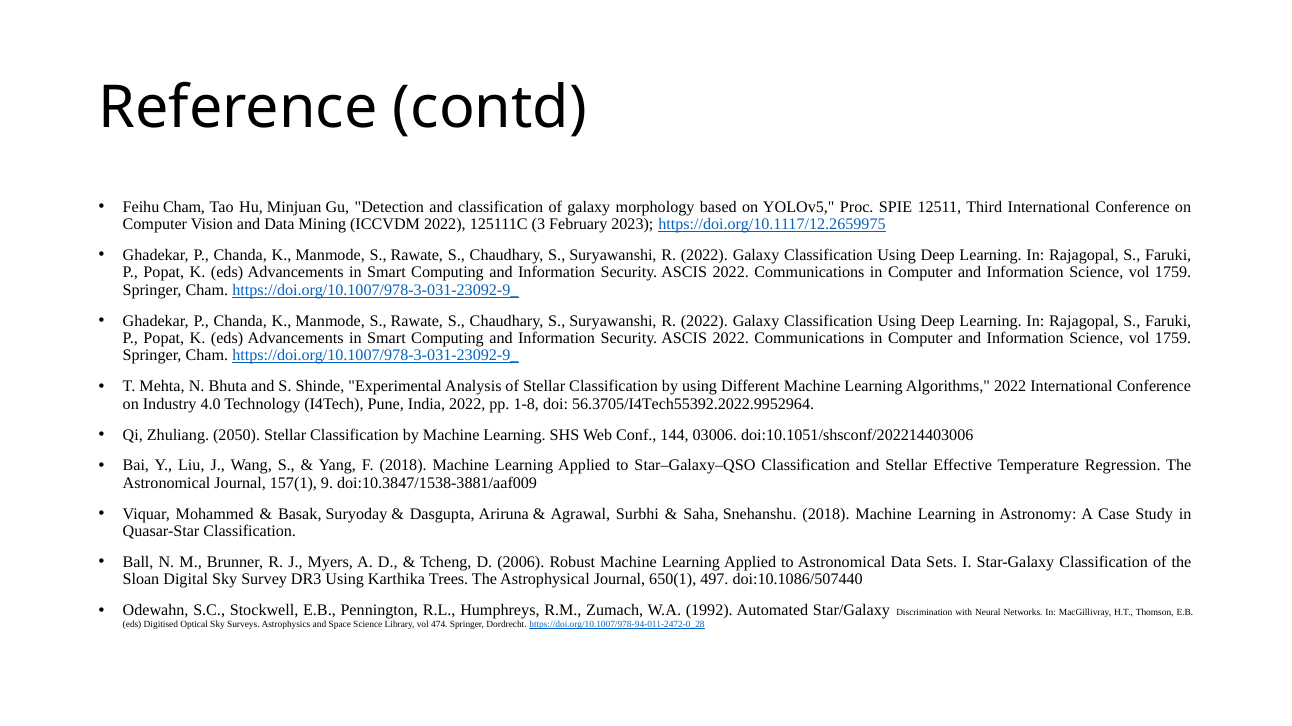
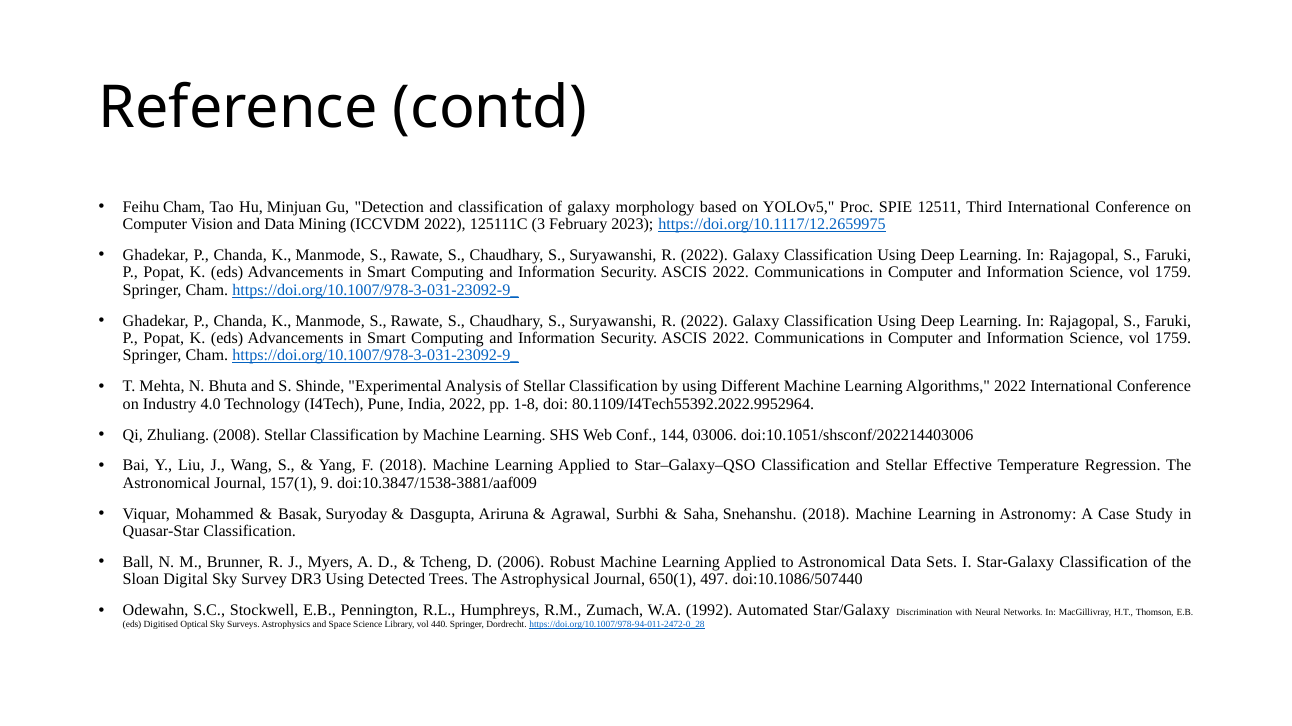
56.3705/I4Tech55392.2022.9952964: 56.3705/I4Tech55392.2022.9952964 -> 80.1109/I4Tech55392.2022.9952964
2050: 2050 -> 2008
Karthika: Karthika -> Detected
474: 474 -> 440
